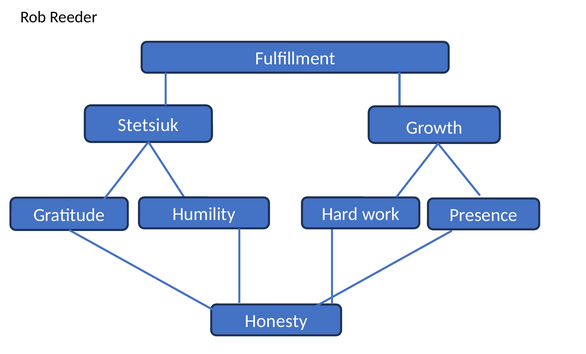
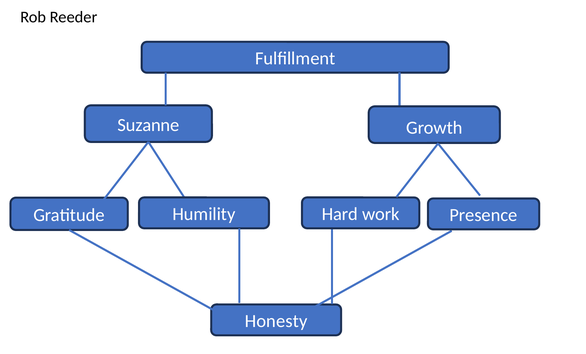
Stetsiuk: Stetsiuk -> Suzanne
